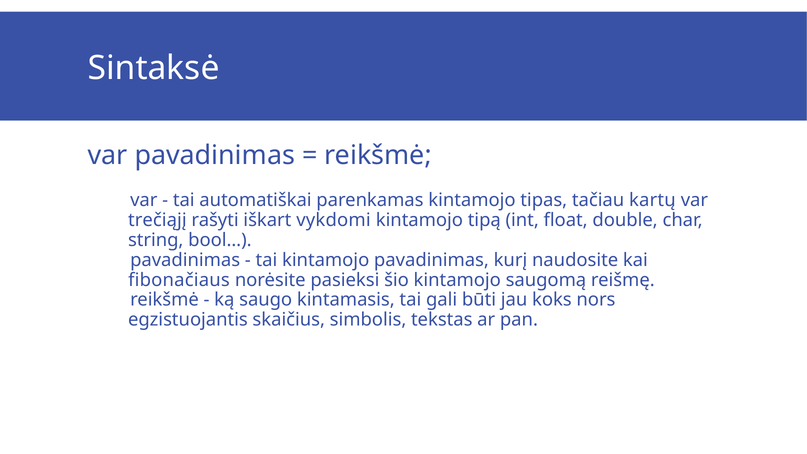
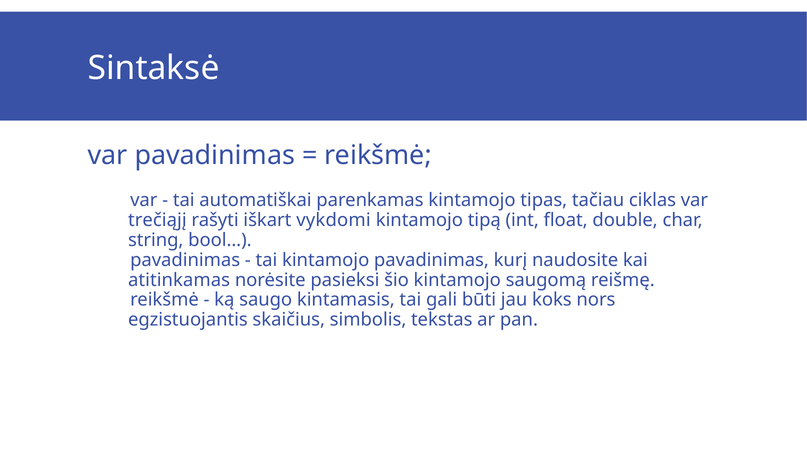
kartų: kartų -> ciklas
fibonačiaus: fibonačiaus -> atitinkamas
